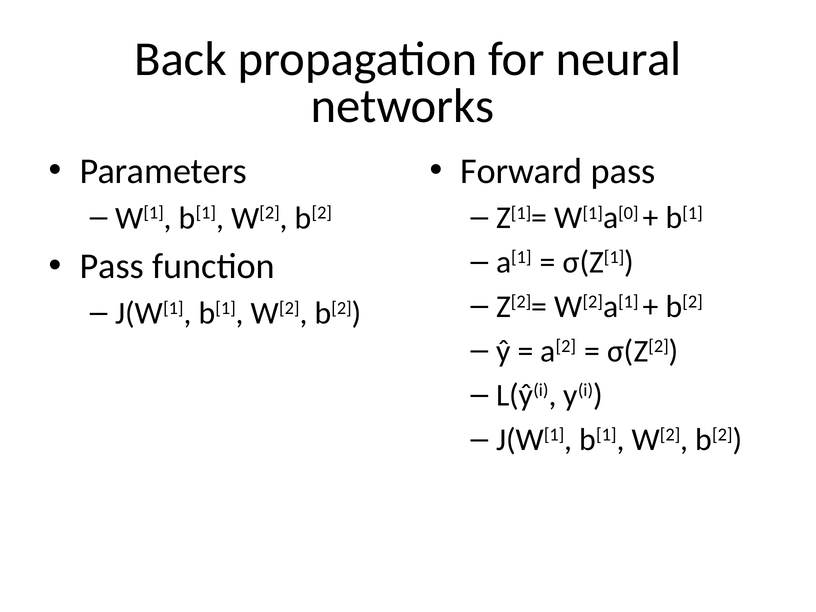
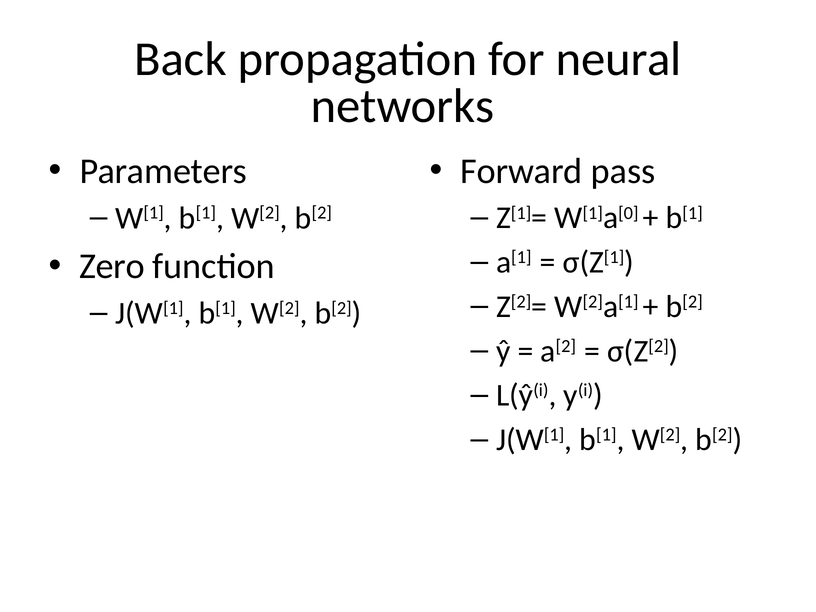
Pass at (112, 266): Pass -> Zero
